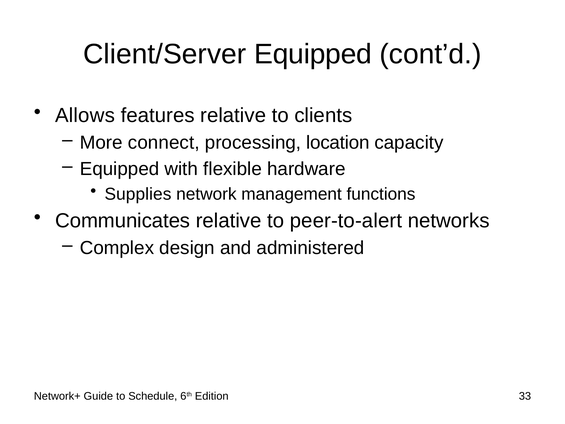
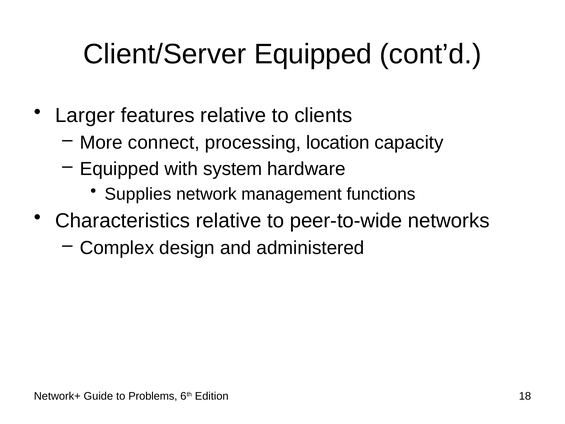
Allows: Allows -> Larger
flexible: flexible -> system
Communicates: Communicates -> Characteristics
peer-to-alert: peer-to-alert -> peer-to-wide
Schedule: Schedule -> Problems
33: 33 -> 18
